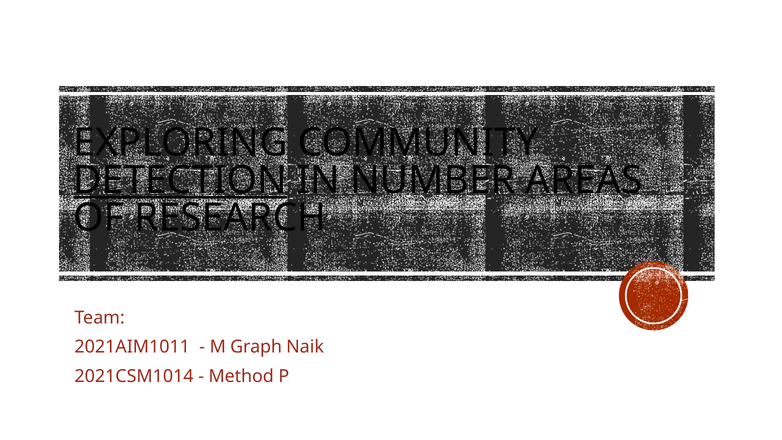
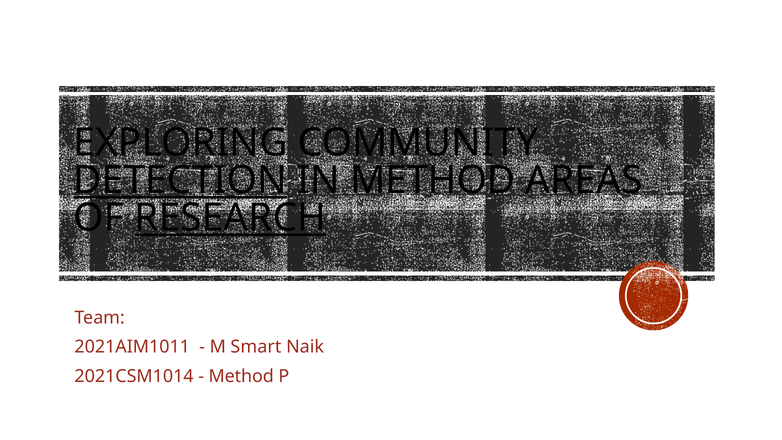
IN NUMBER: NUMBER -> METHOD
RESEARCH underline: none -> present
Graph: Graph -> Smart
